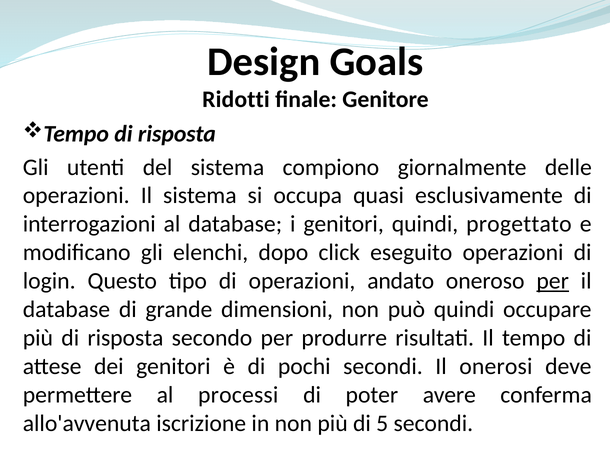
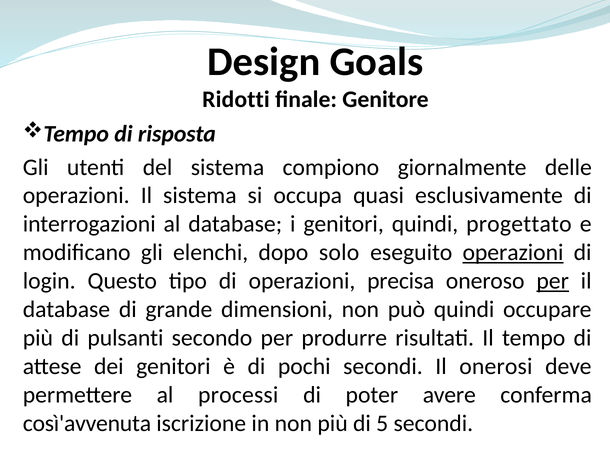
click: click -> solo
operazioni at (513, 253) underline: none -> present
andato: andato -> precisa
più di risposta: risposta -> pulsanti
allo'avvenuta: allo'avvenuta -> così'avvenuta
